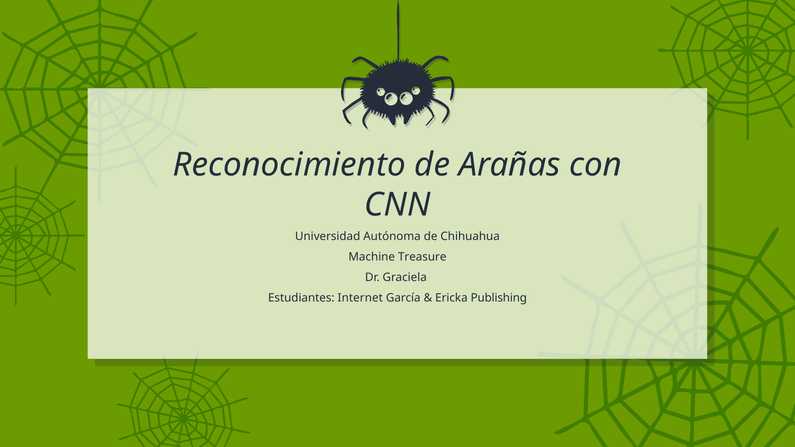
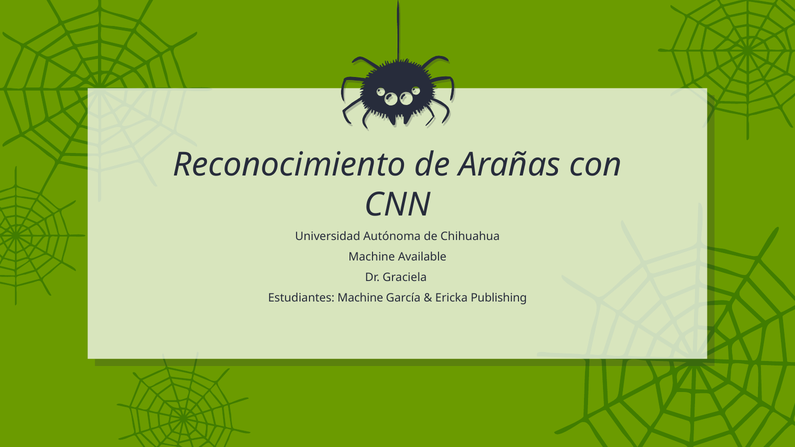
Treasure: Treasure -> Available
Estudiantes Internet: Internet -> Machine
